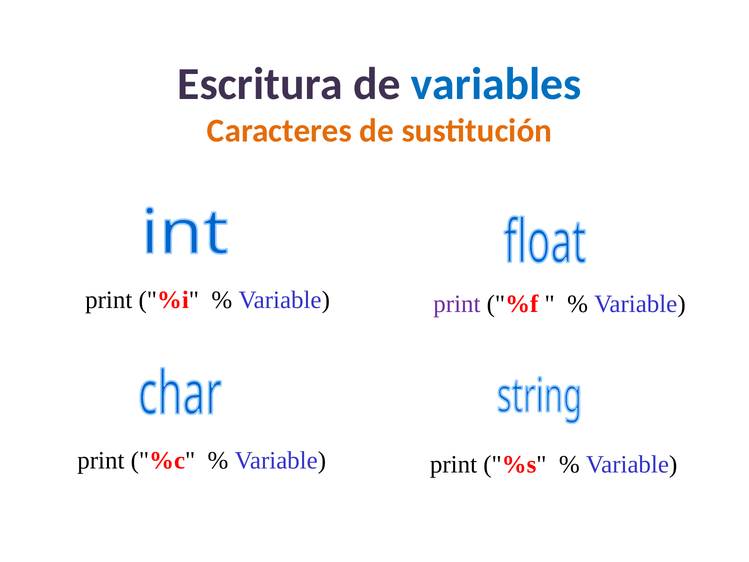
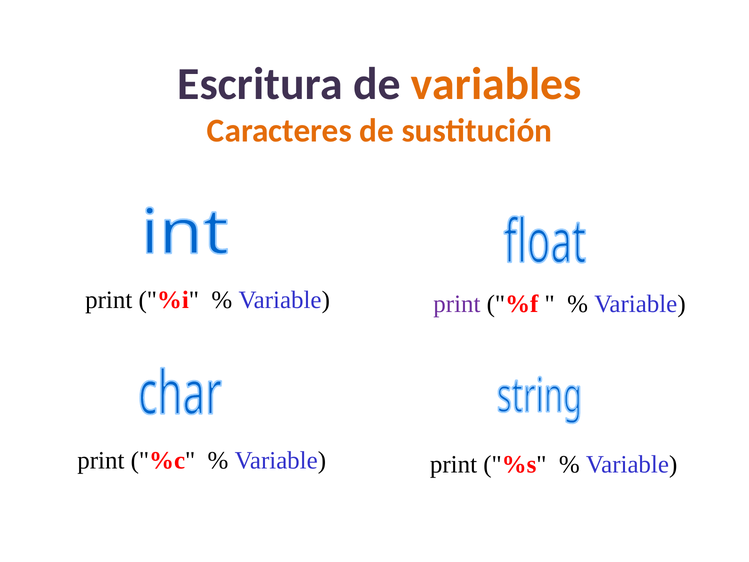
variables colour: blue -> orange
